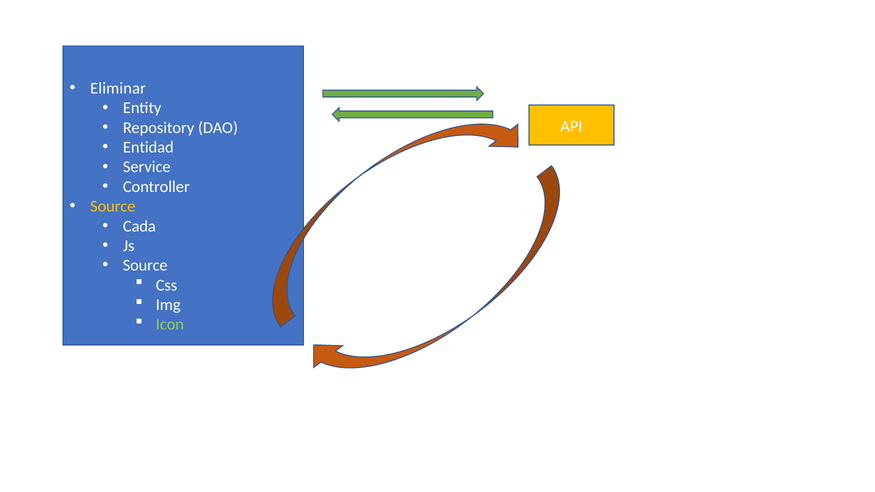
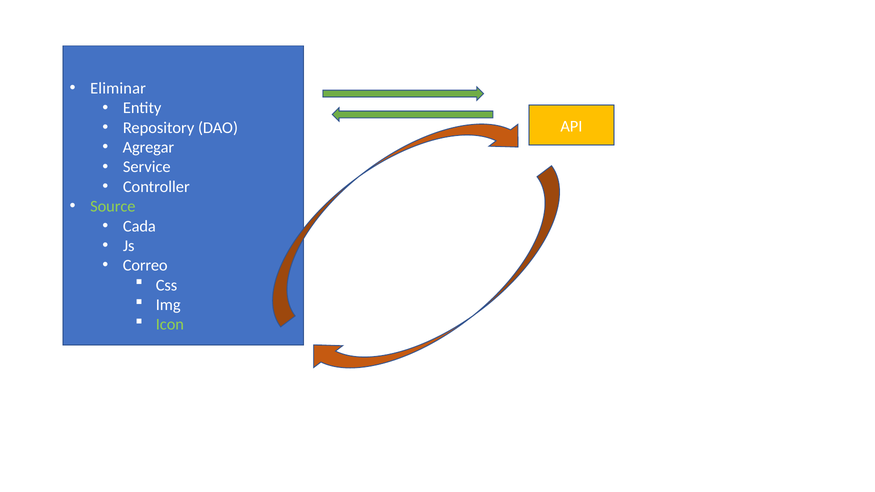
Entidad: Entidad -> Agregar
Source at (113, 206) colour: yellow -> light green
Source at (145, 266): Source -> Correo
